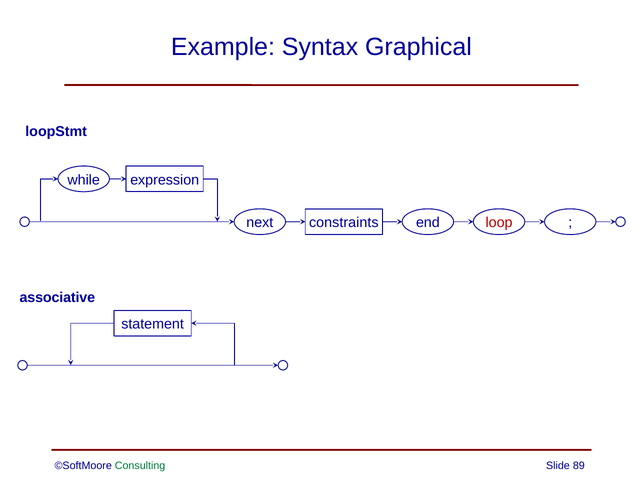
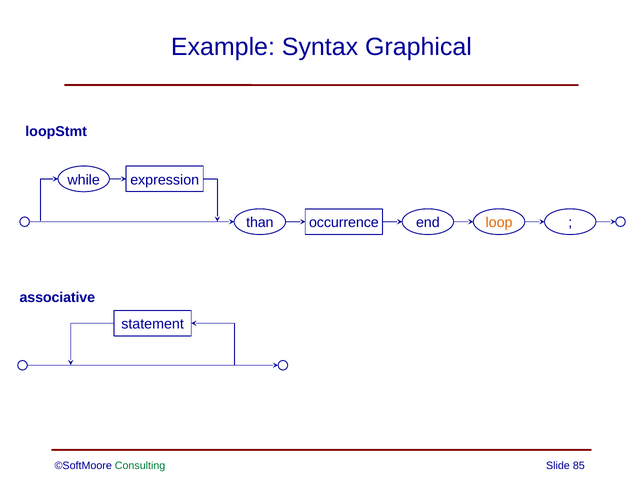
next: next -> than
constraints: constraints -> occurrence
loop colour: red -> orange
89: 89 -> 85
